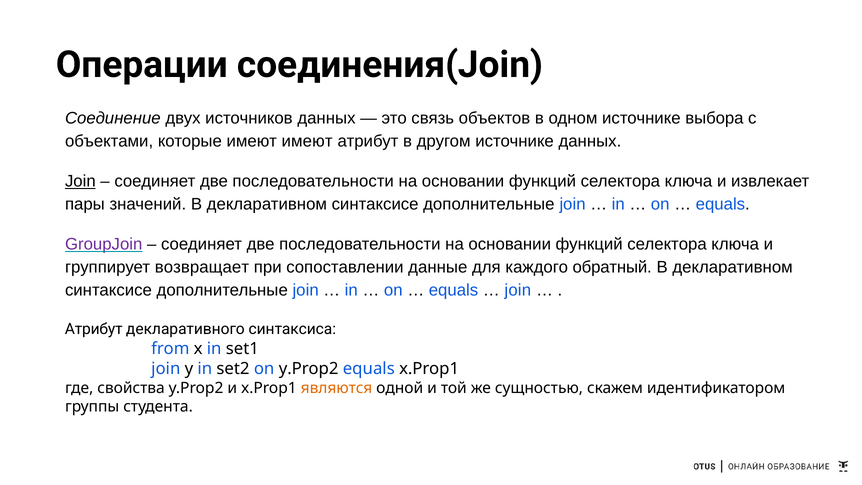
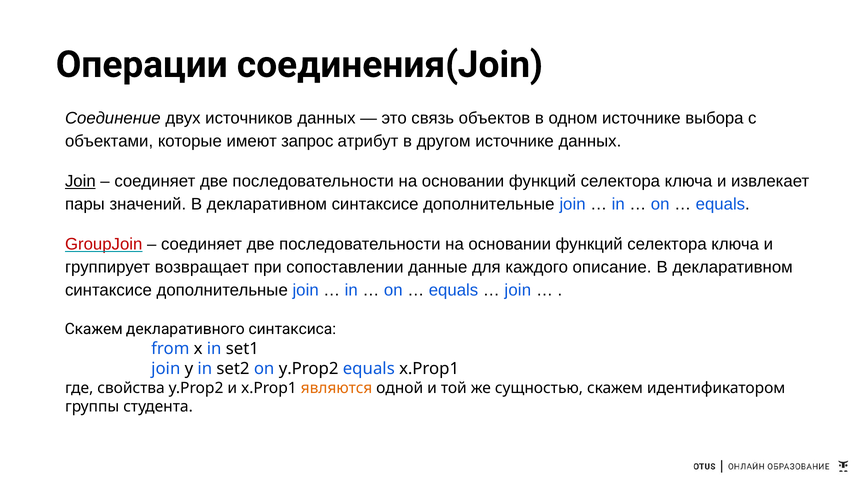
имеют имеют: имеют -> запрос
GroupJoin colour: purple -> red
обратный: обратный -> описание
Атрибут at (94, 329): Атрибут -> Скажем
